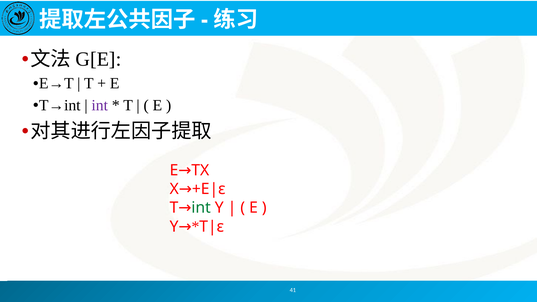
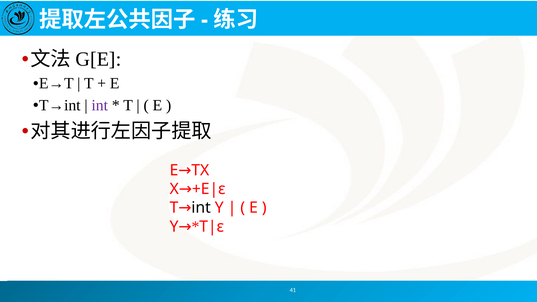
int at (201, 208) colour: green -> black
